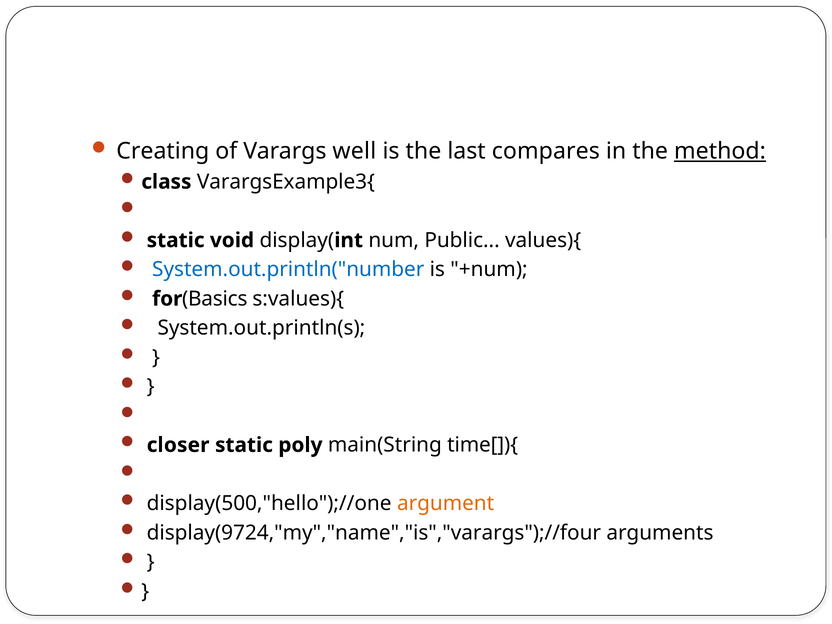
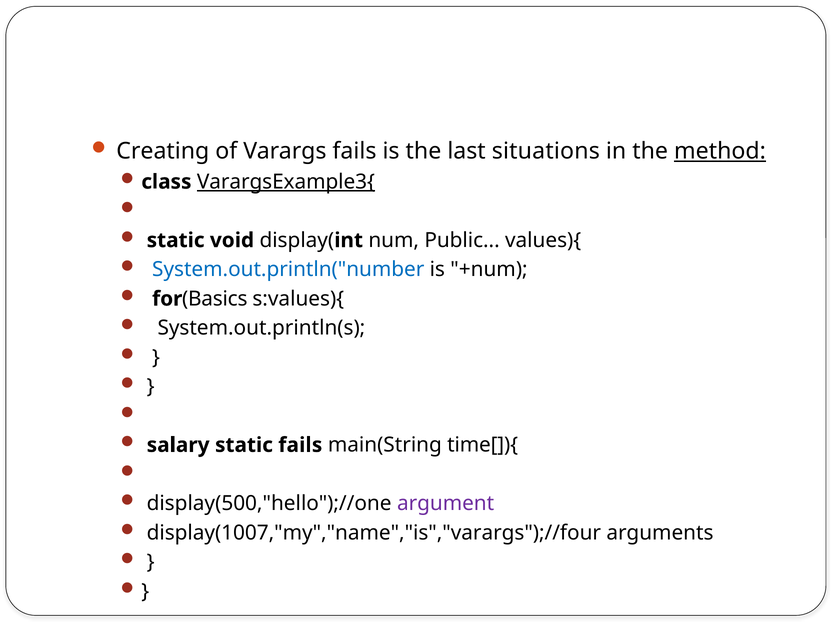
Varargs well: well -> fails
compares: compares -> situations
VarargsExample3{ underline: none -> present
closer: closer -> salary
static poly: poly -> fails
argument colour: orange -> purple
display(9724,"my","name","is","varargs");//four: display(9724,"my","name","is","varargs");//four -> display(1007,"my","name","is","varargs");//four
